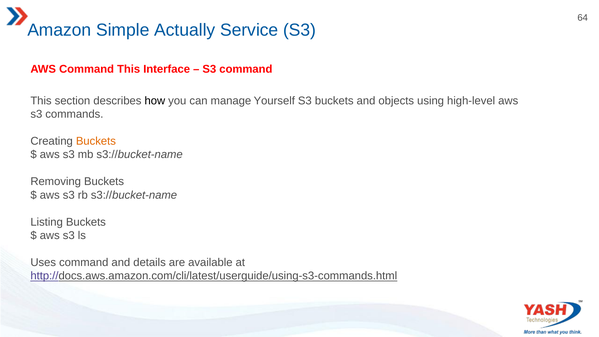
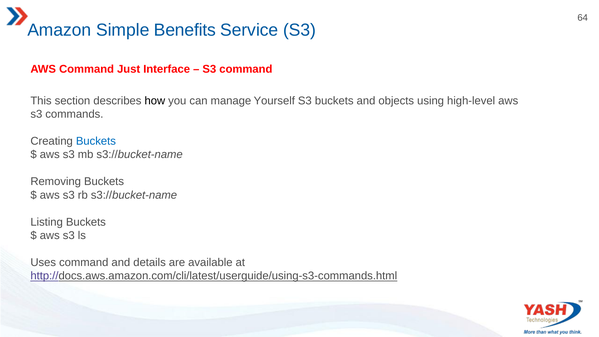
Actually: Actually -> Benefits
AWS Command This: This -> Just
Buckets at (96, 141) colour: orange -> blue
